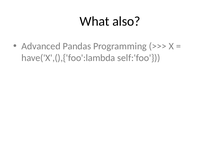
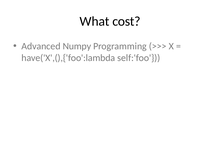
also: also -> cost
Pandas: Pandas -> Numpy
